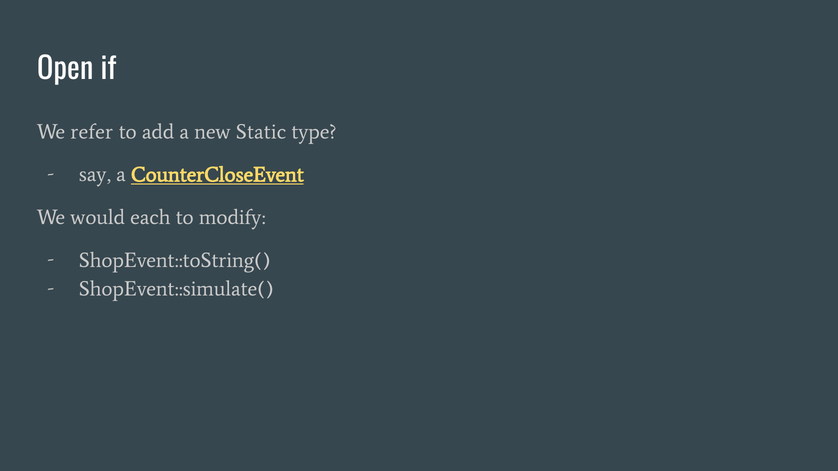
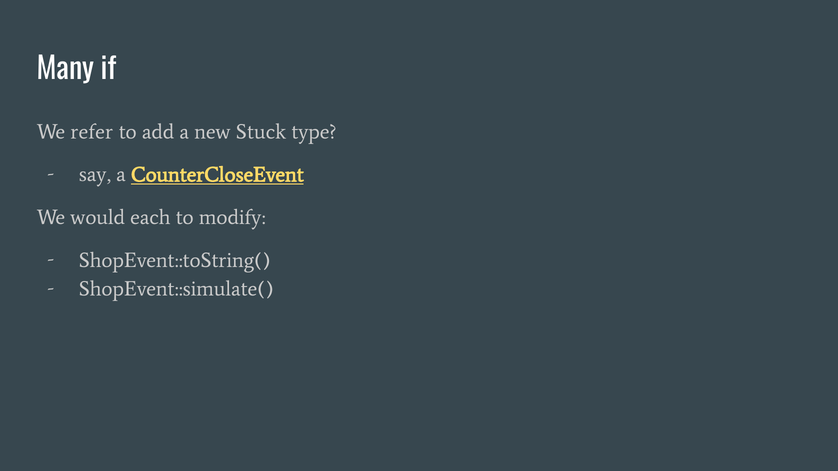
Open: Open -> Many
Static: Static -> Stuck
